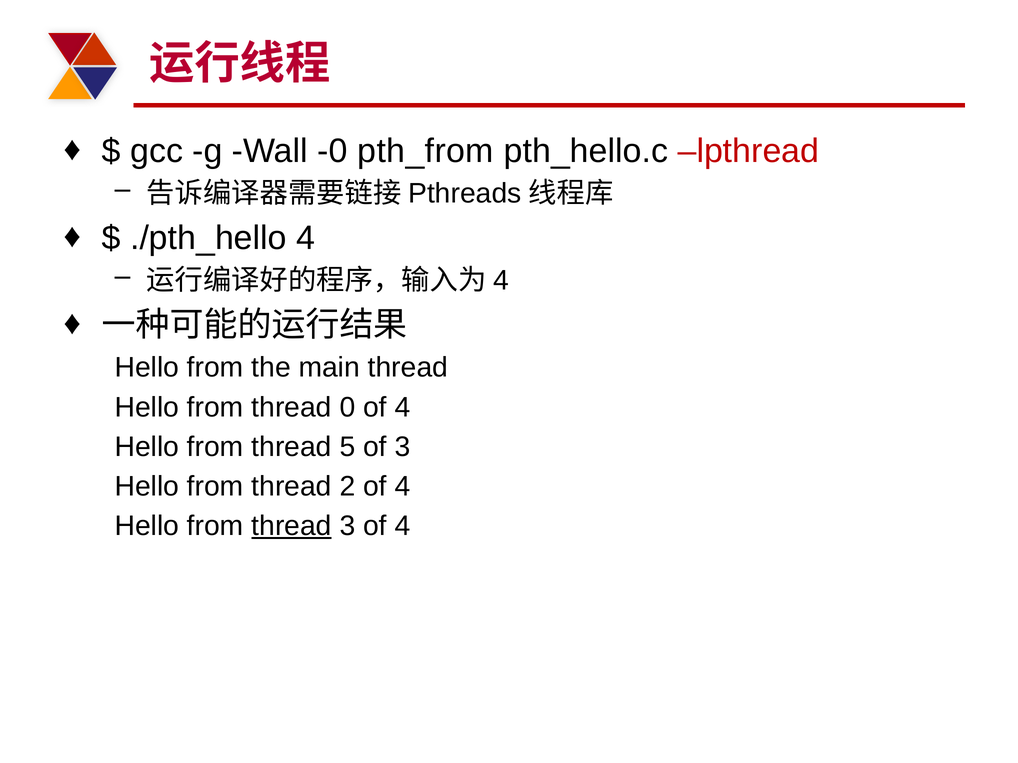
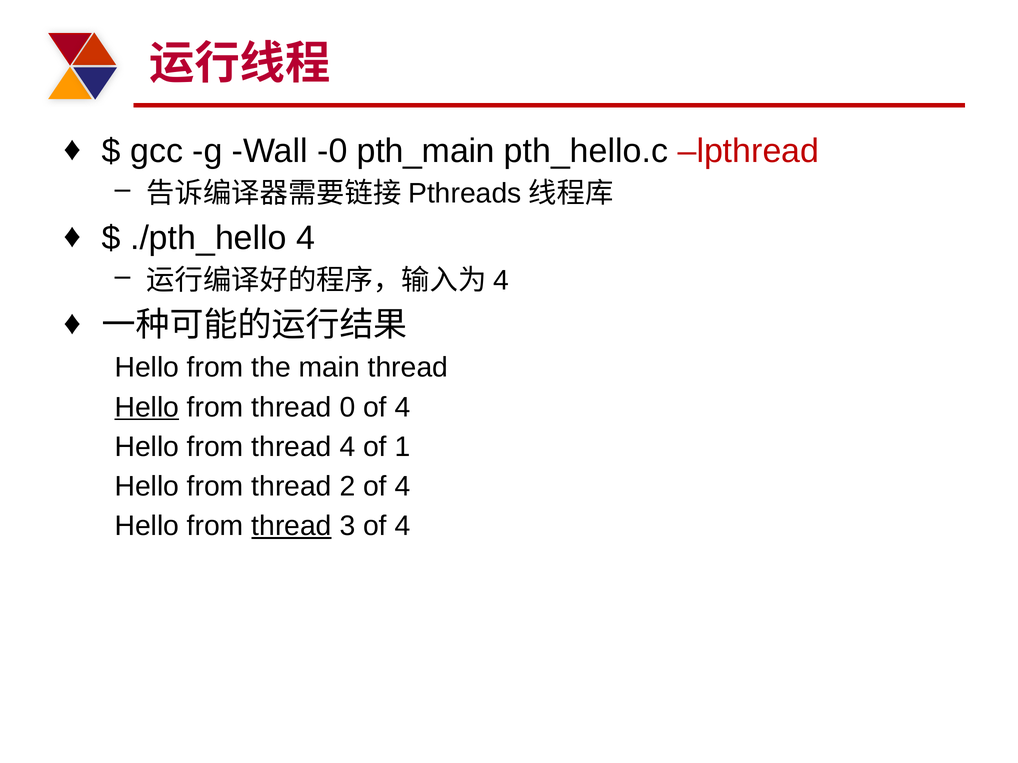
pth_from: pth_from -> pth_main
Hello at (147, 407) underline: none -> present
thread 5: 5 -> 4
of 3: 3 -> 1
